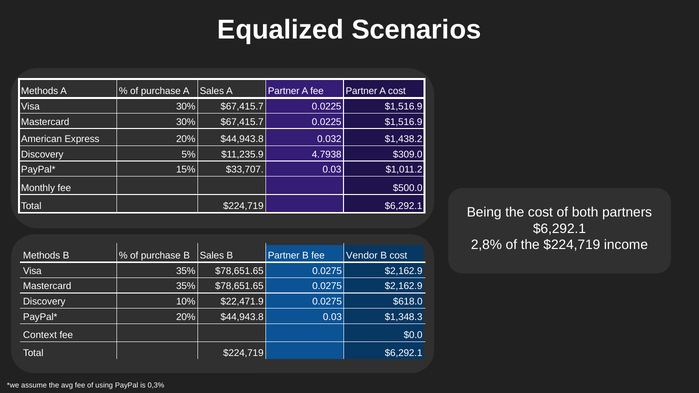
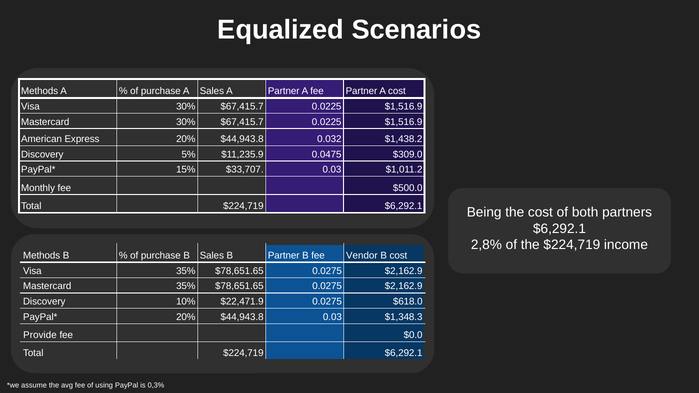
4.7938: 4.7938 -> 0.0475
Context: Context -> Provide
